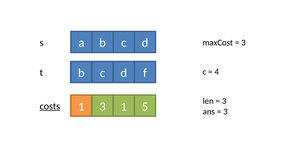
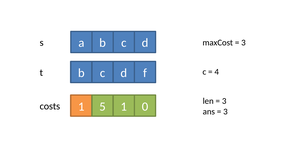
1 3: 3 -> 5
5: 5 -> 0
costs underline: present -> none
